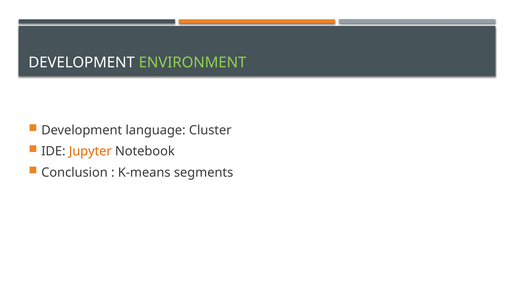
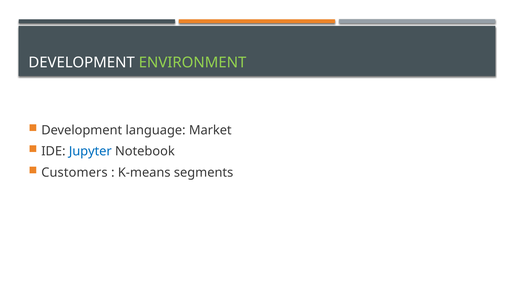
Cluster: Cluster -> Market
Jupyter colour: orange -> blue
Conclusion: Conclusion -> Customers
